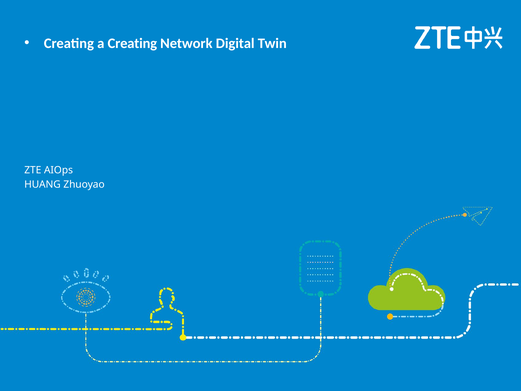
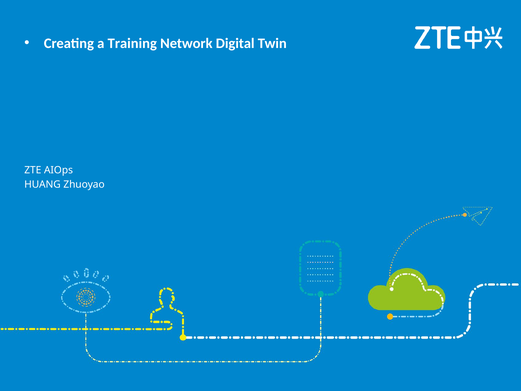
a Creating: Creating -> Training
